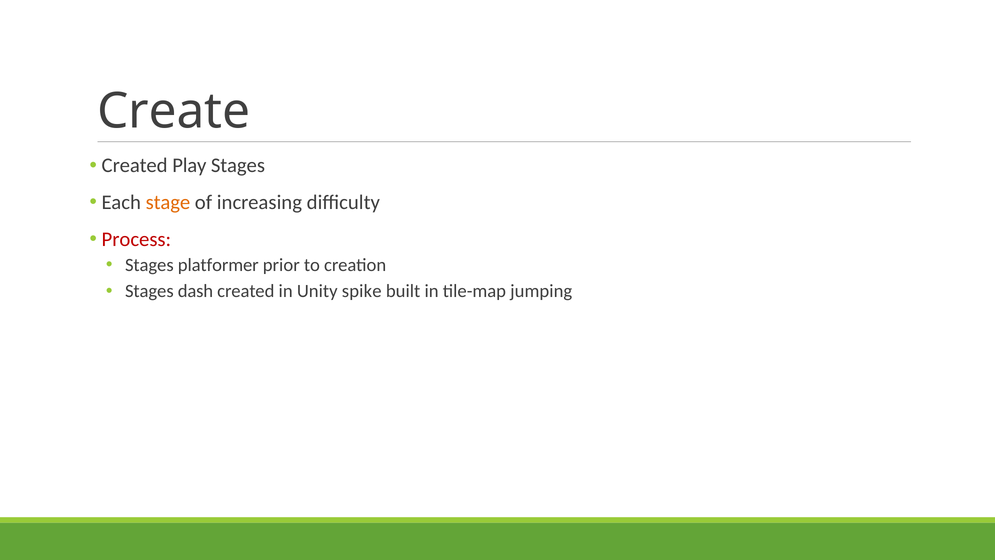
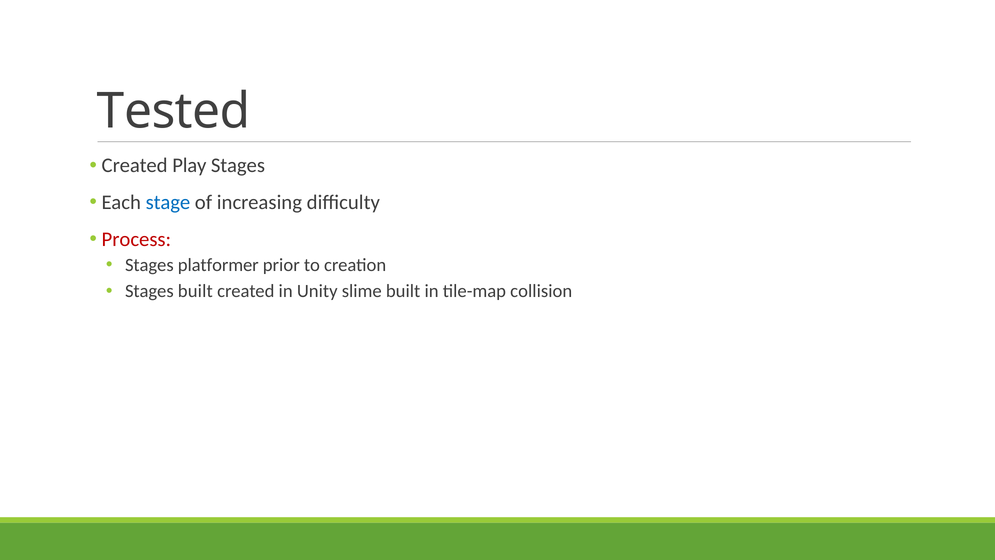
Create: Create -> Tested
stage colour: orange -> blue
Stages dash: dash -> built
spike: spike -> slime
jumping: jumping -> collision
